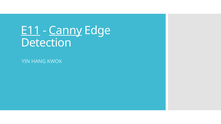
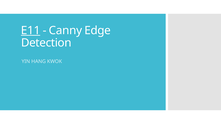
Canny underline: present -> none
